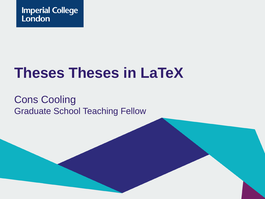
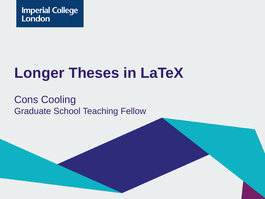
Theses at (39, 73): Theses -> Longer
